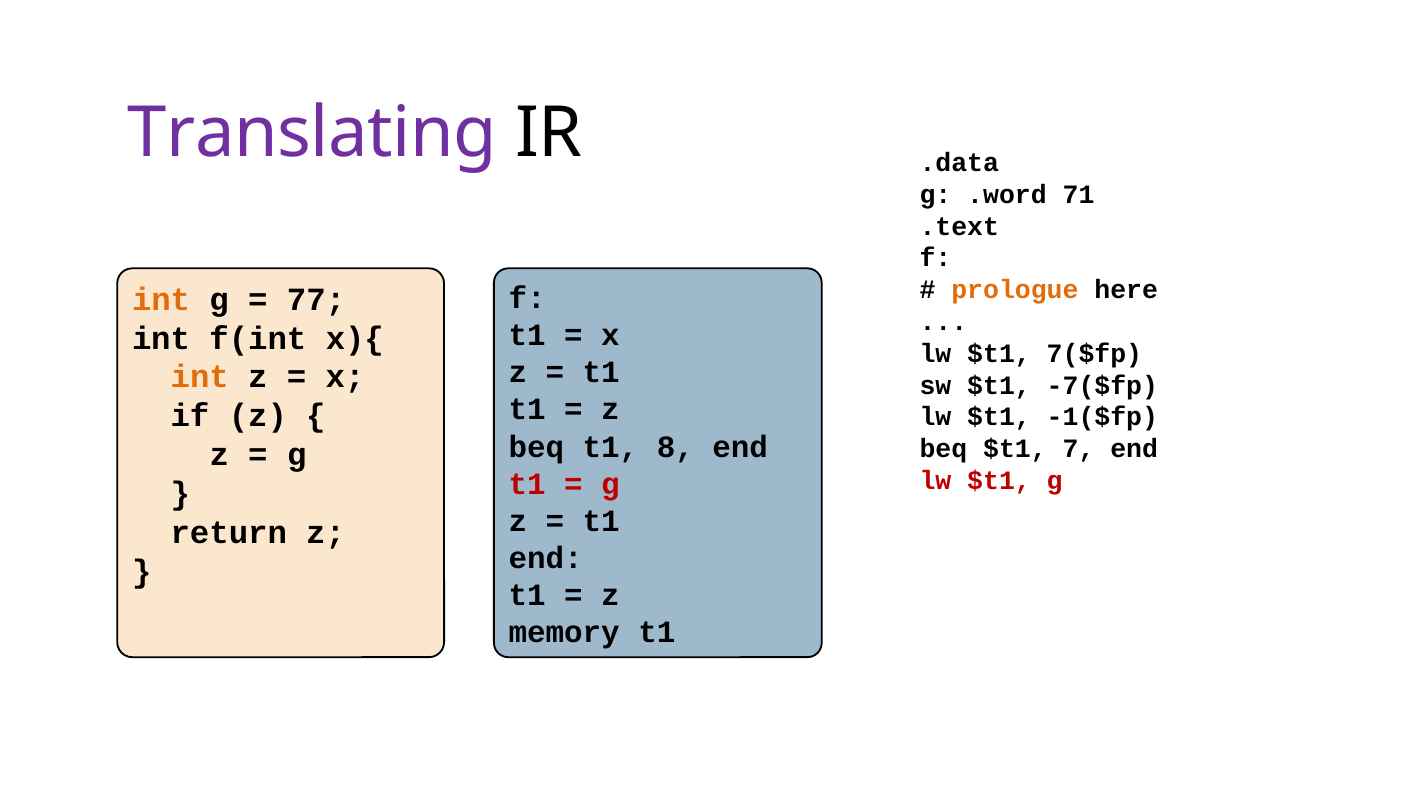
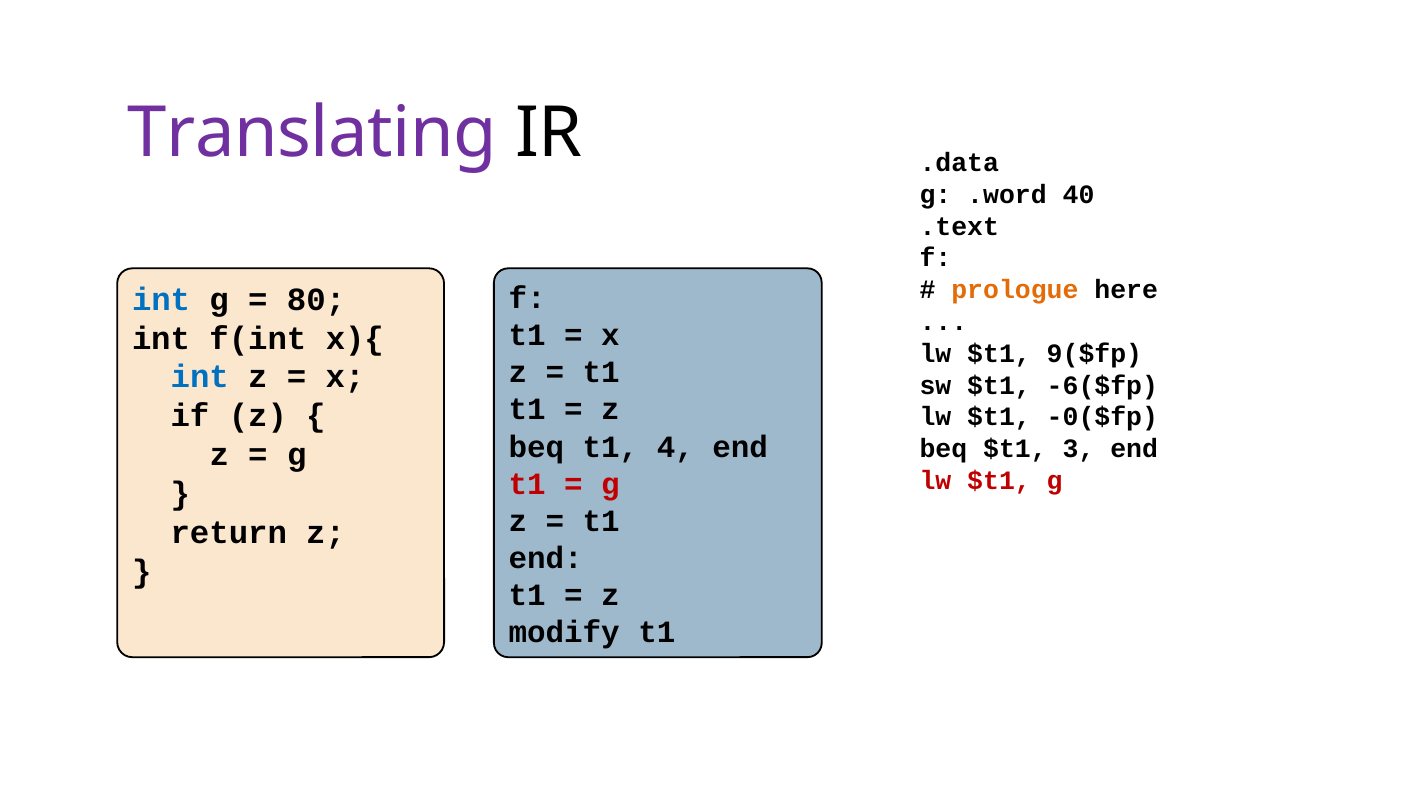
71: 71 -> 40
int at (161, 300) colour: orange -> blue
77: 77 -> 80
7($fp: 7($fp -> 9($fp
int at (200, 377) colour: orange -> blue
-7($fp: -7($fp -> -6($fp
-1($fp: -1($fp -> -0($fp
8: 8 -> 4
7: 7 -> 3
memory: memory -> modify
